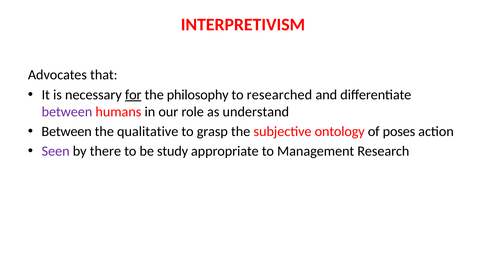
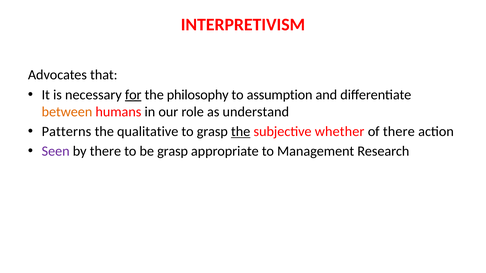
researched: researched -> assumption
between at (67, 112) colour: purple -> orange
Between at (67, 132): Between -> Patterns
the at (241, 132) underline: none -> present
ontology: ontology -> whether
of poses: poses -> there
be study: study -> grasp
